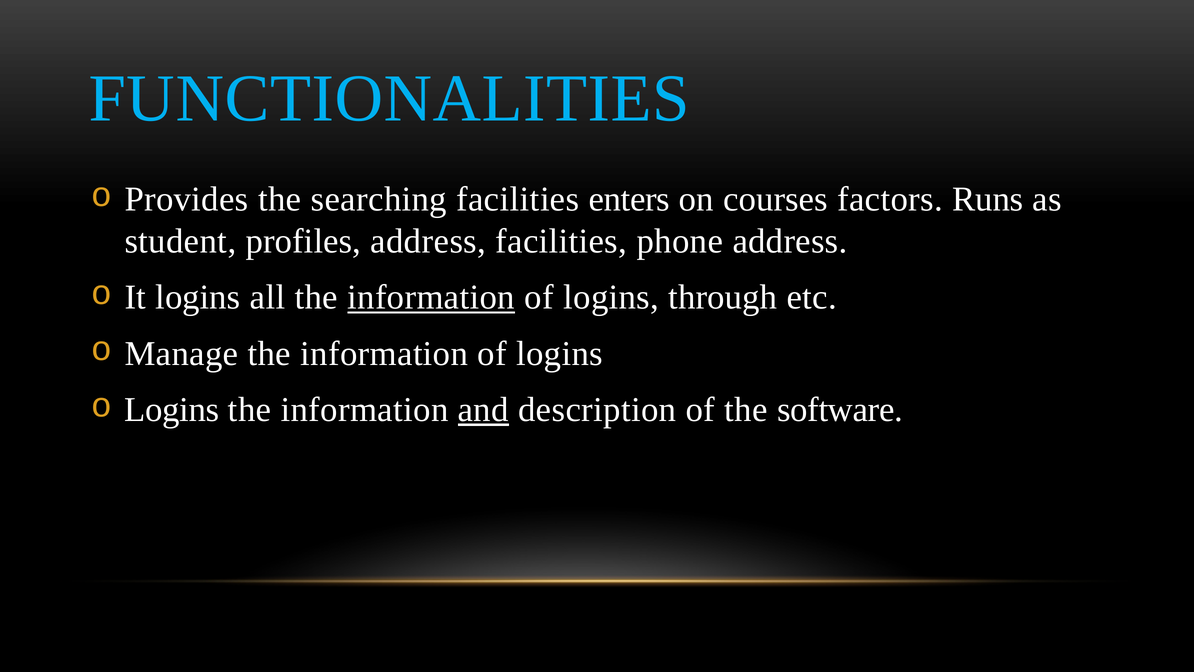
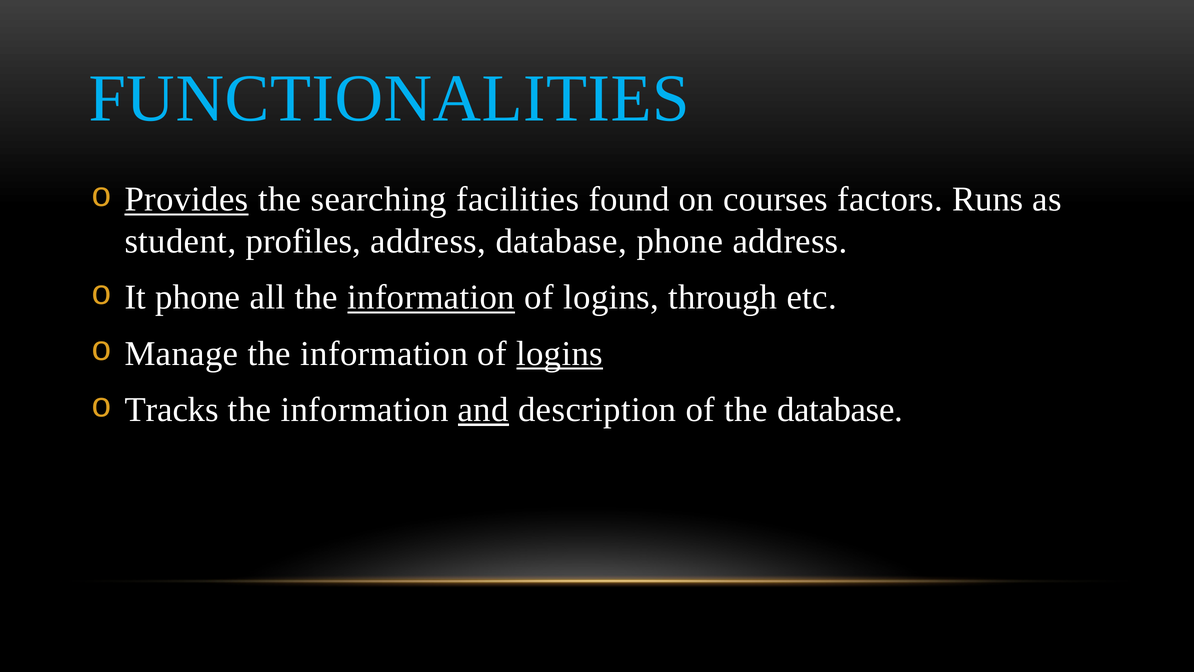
Provides underline: none -> present
enters: enters -> found
address facilities: facilities -> database
It logins: logins -> phone
logins at (560, 353) underline: none -> present
Logins at (172, 410): Logins -> Tracks
the software: software -> database
